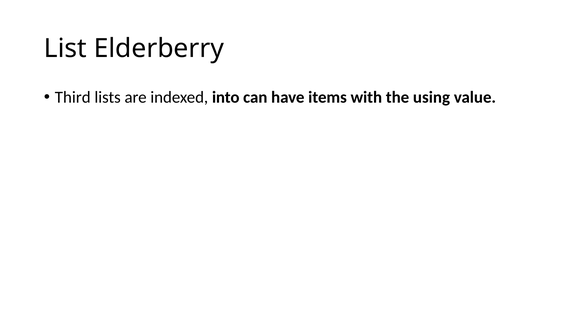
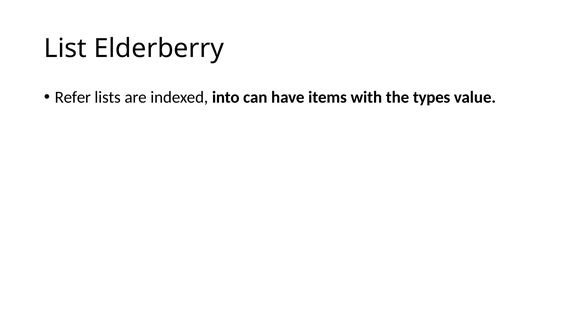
Third: Third -> Refer
using: using -> types
